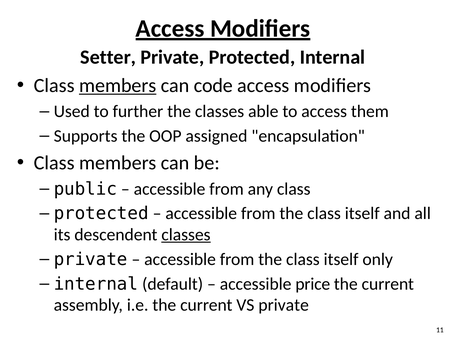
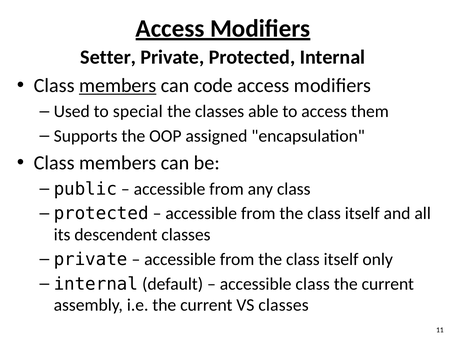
further: further -> special
classes at (186, 235) underline: present -> none
accessible price: price -> class
VS private: private -> classes
